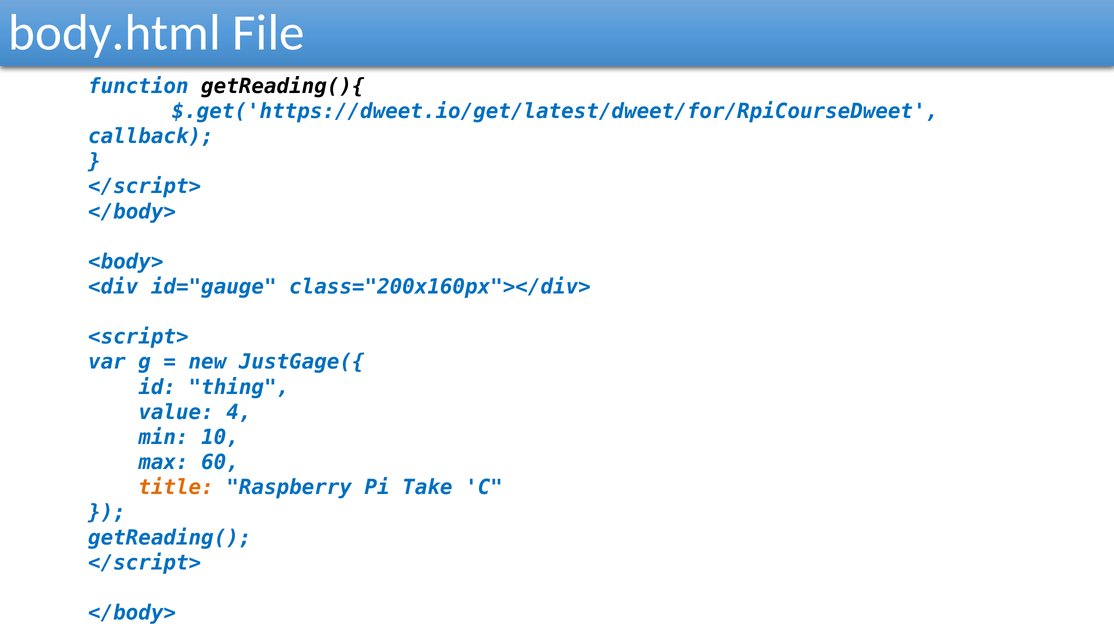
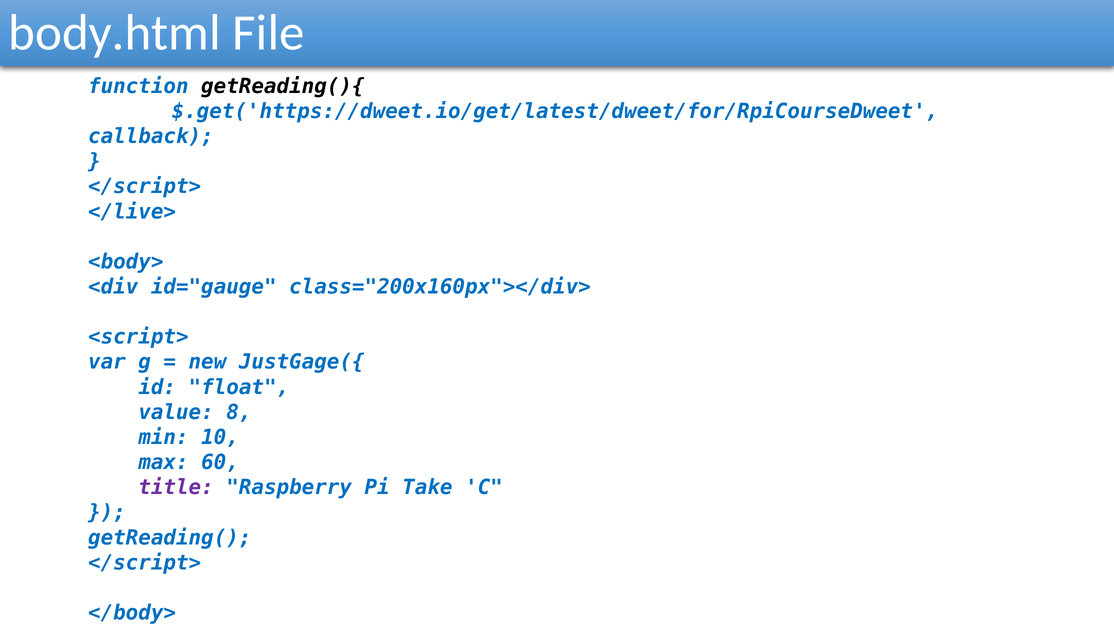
</body> at (132, 211): </body> -> </live>
thing: thing -> float
4: 4 -> 8
title colour: orange -> purple
